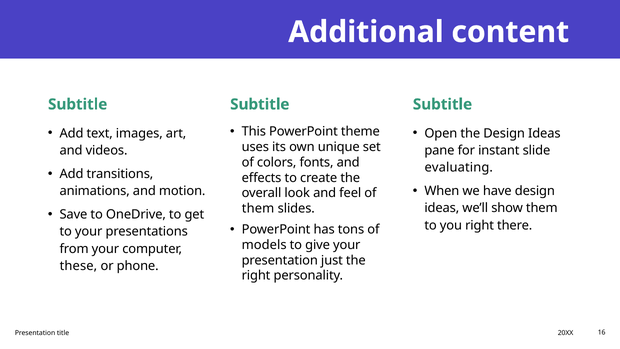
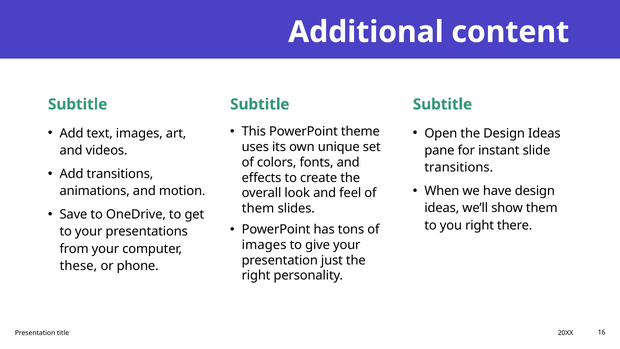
evaluating at (459, 167): evaluating -> transitions
models at (264, 245): models -> images
